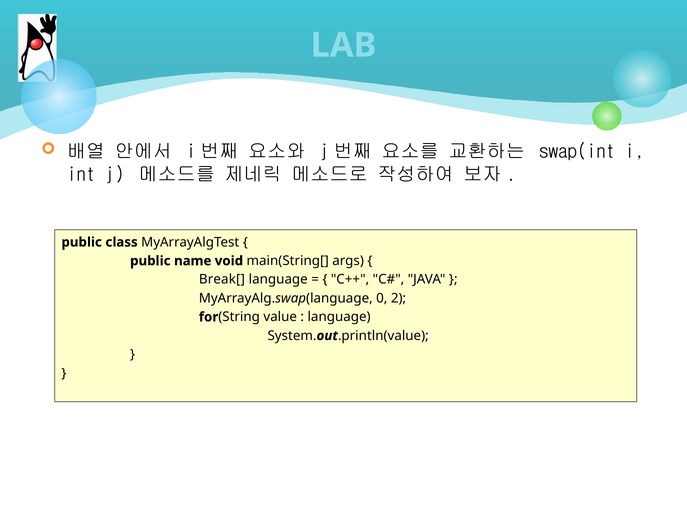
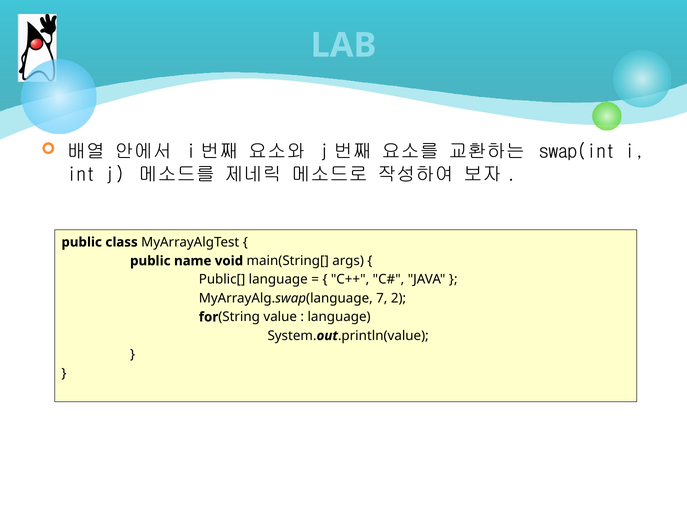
Break[: Break[ -> Public[
0: 0 -> 7
